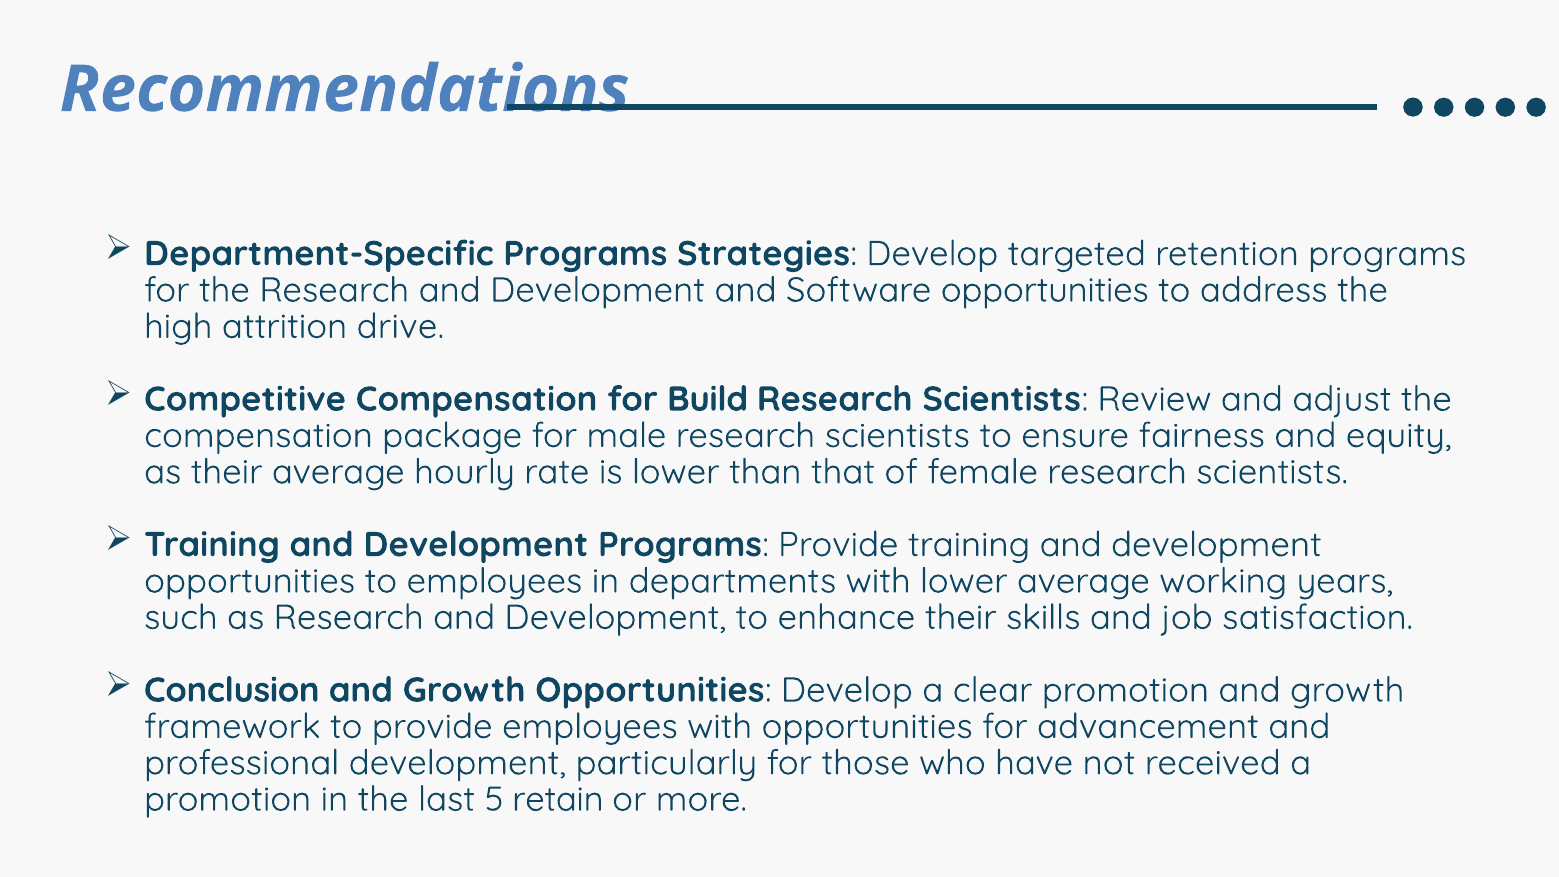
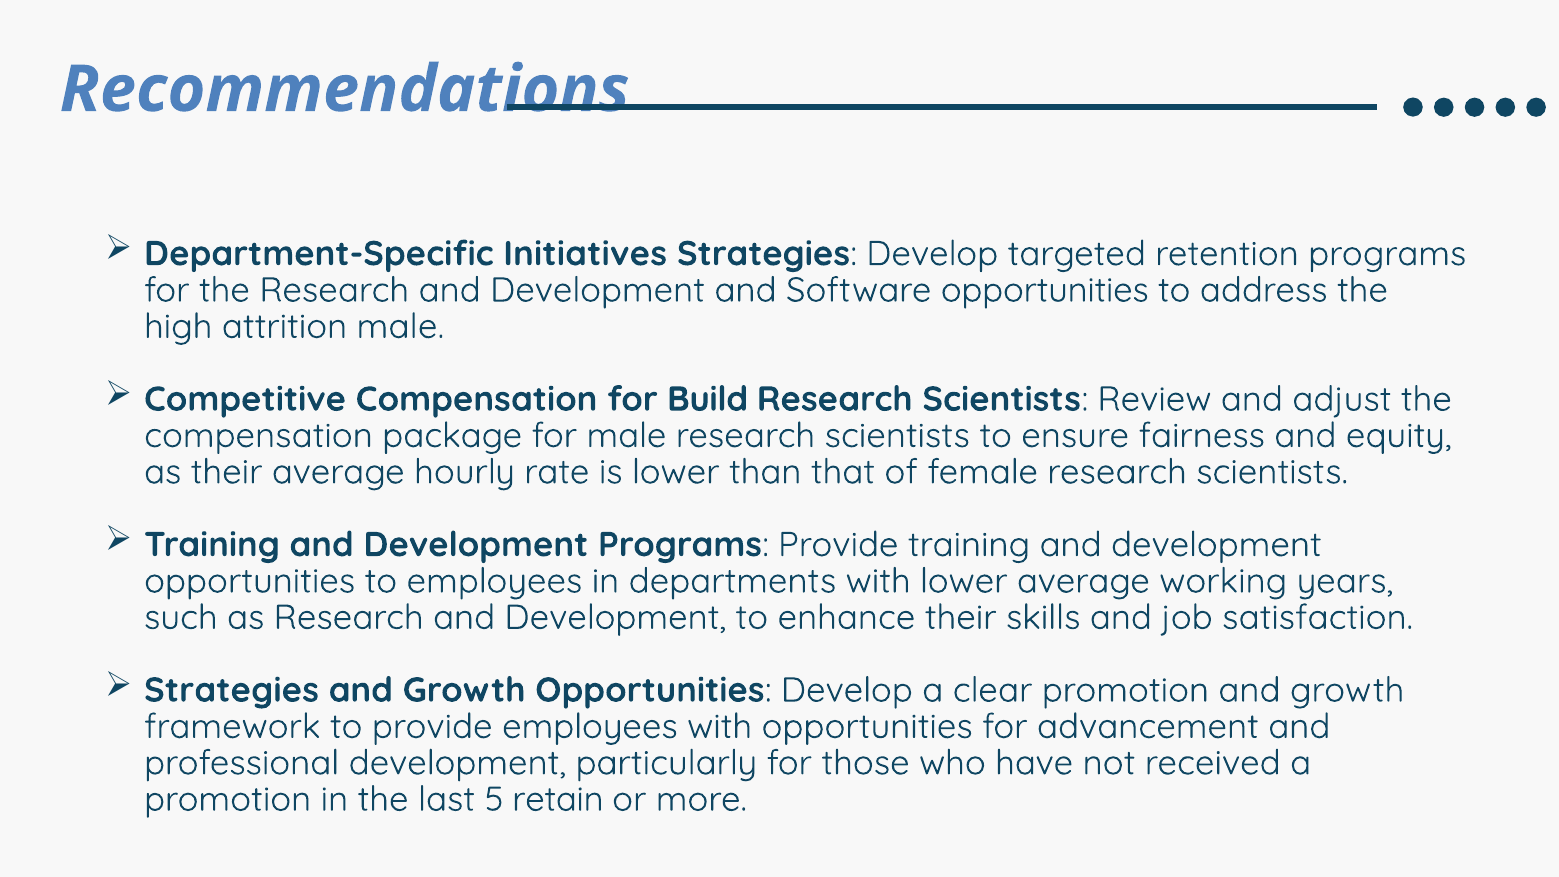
Department-Specific Programs: Programs -> Initiatives
attrition drive: drive -> male
Conclusion at (232, 690): Conclusion -> Strategies
